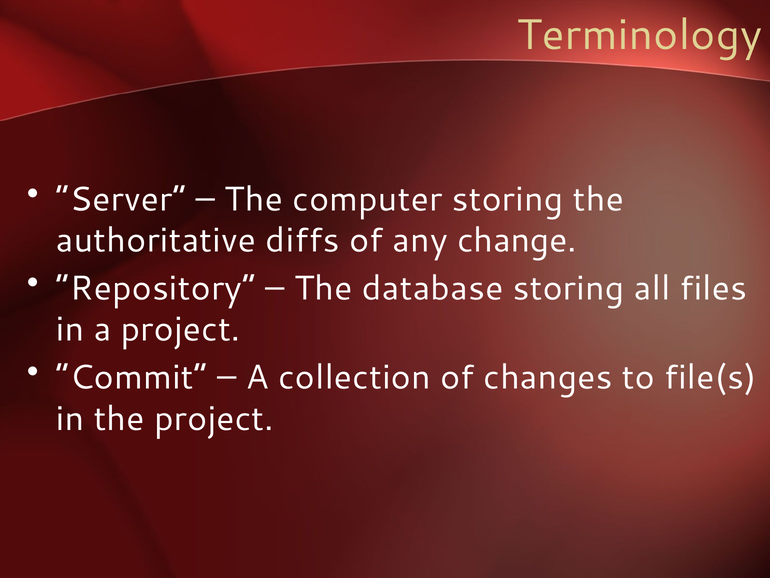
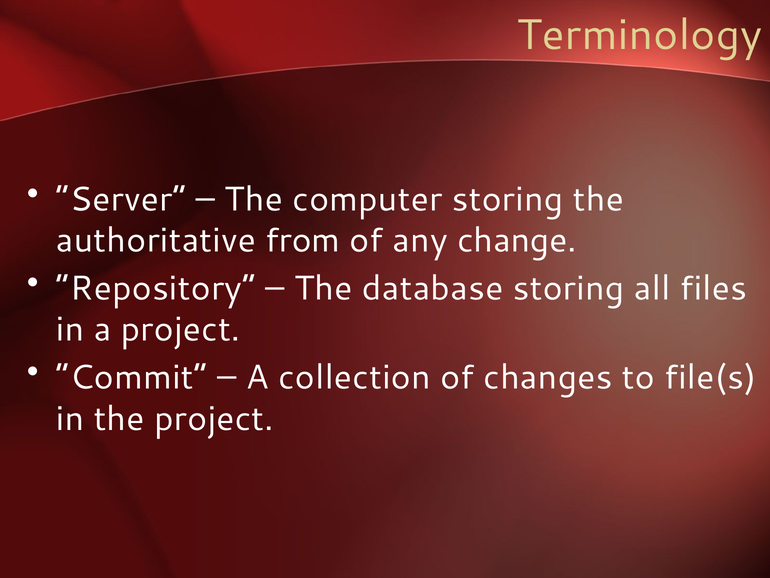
diffs: diffs -> from
